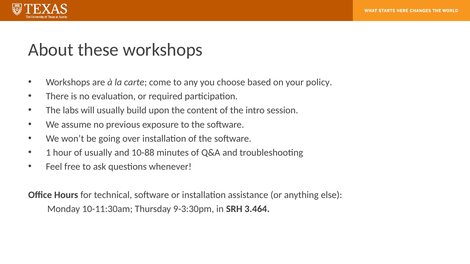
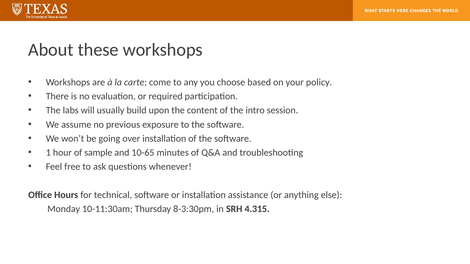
of usually: usually -> sample
10-88: 10-88 -> 10-65
9-3:30pm: 9-3:30pm -> 8-3:30pm
3.464: 3.464 -> 4.315
